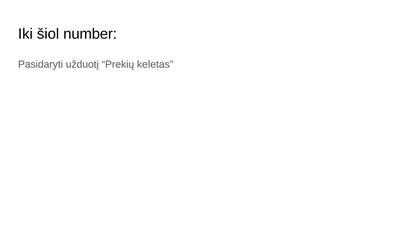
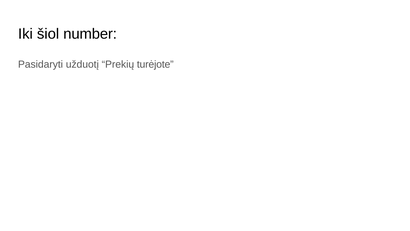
keletas: keletas -> turėjote
